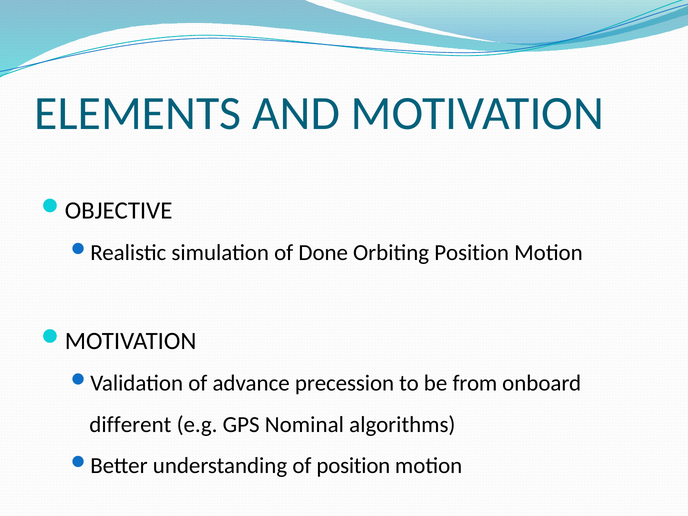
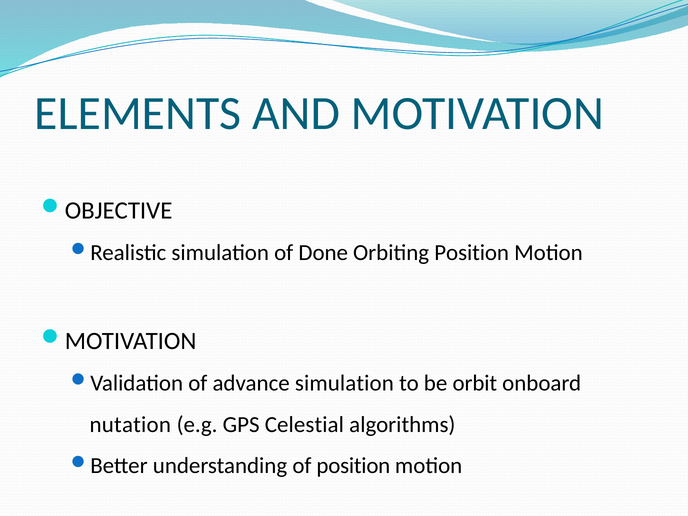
advance precession: precession -> simulation
from: from -> orbit
different: different -> nutation
Nominal: Nominal -> Celestial
